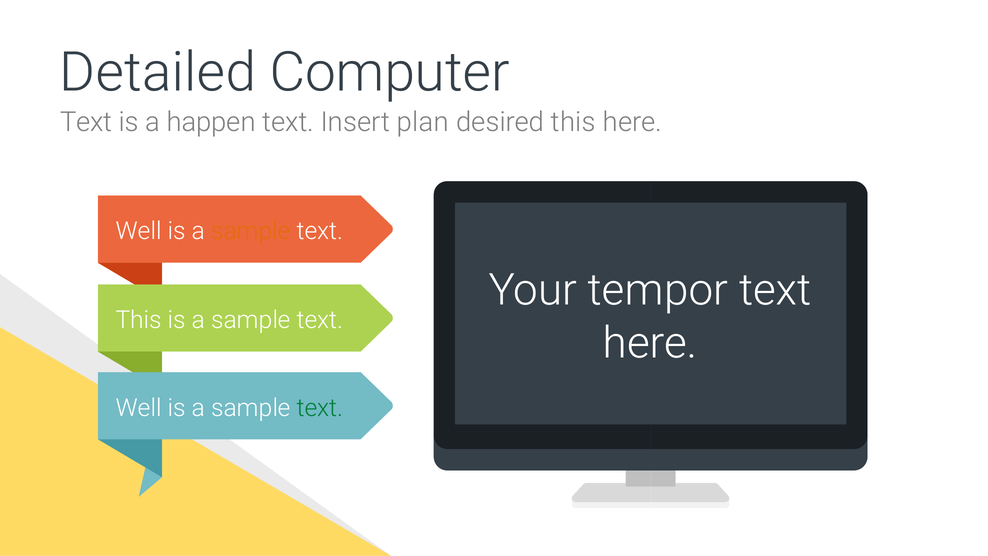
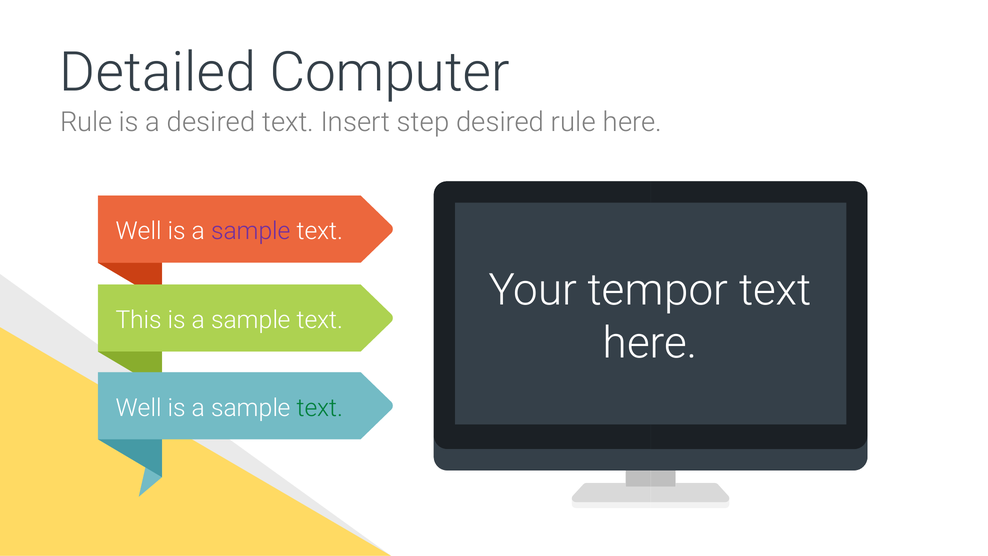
Text at (86, 122): Text -> Rule
a happen: happen -> desired
plan: plan -> step
desired this: this -> rule
sample at (251, 231) colour: orange -> purple
